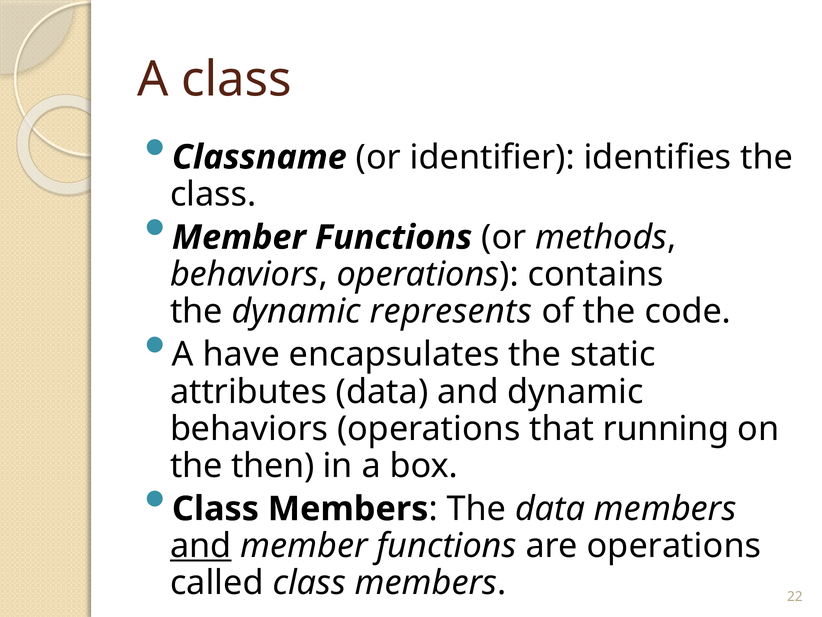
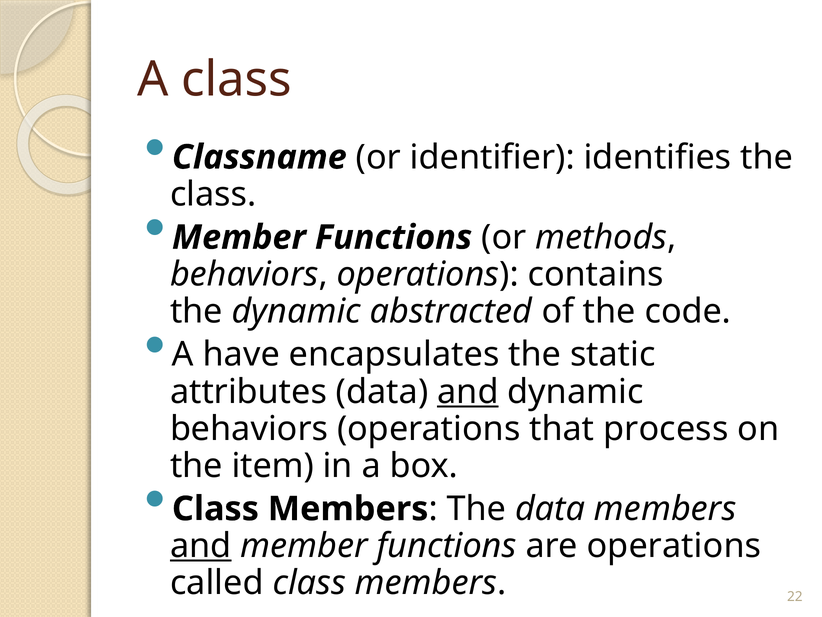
represents: represents -> abstracted
and at (468, 391) underline: none -> present
running: running -> process
then: then -> item
